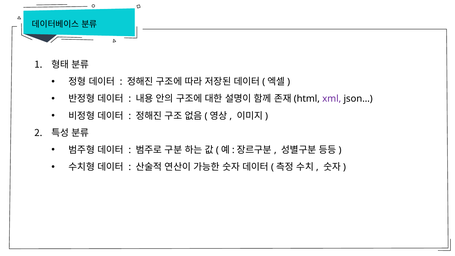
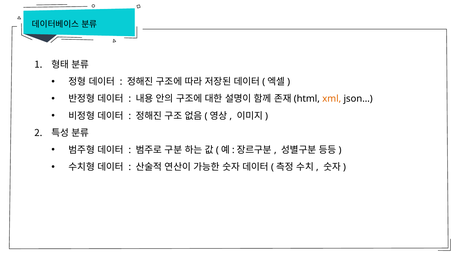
xml colour: purple -> orange
